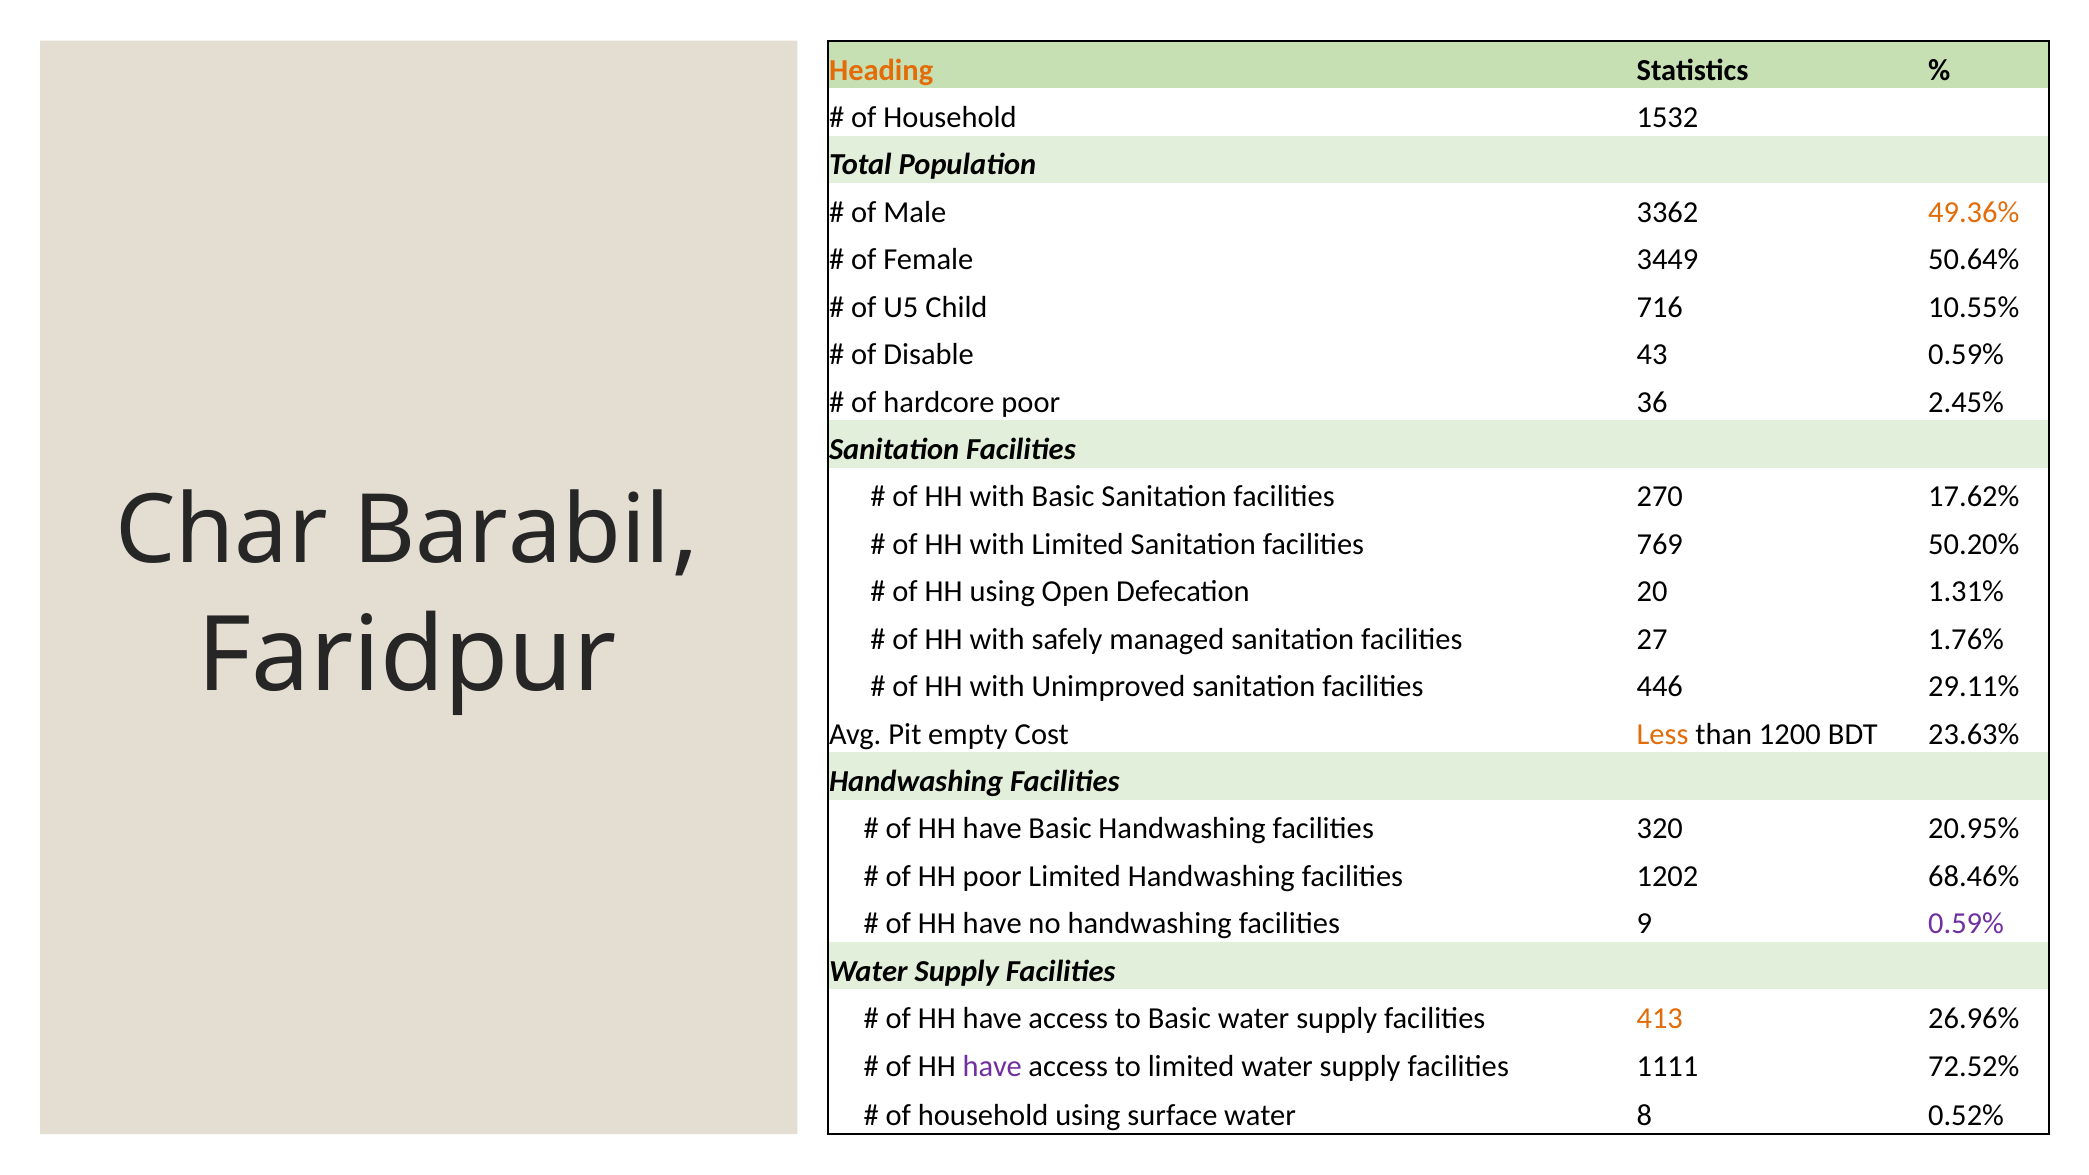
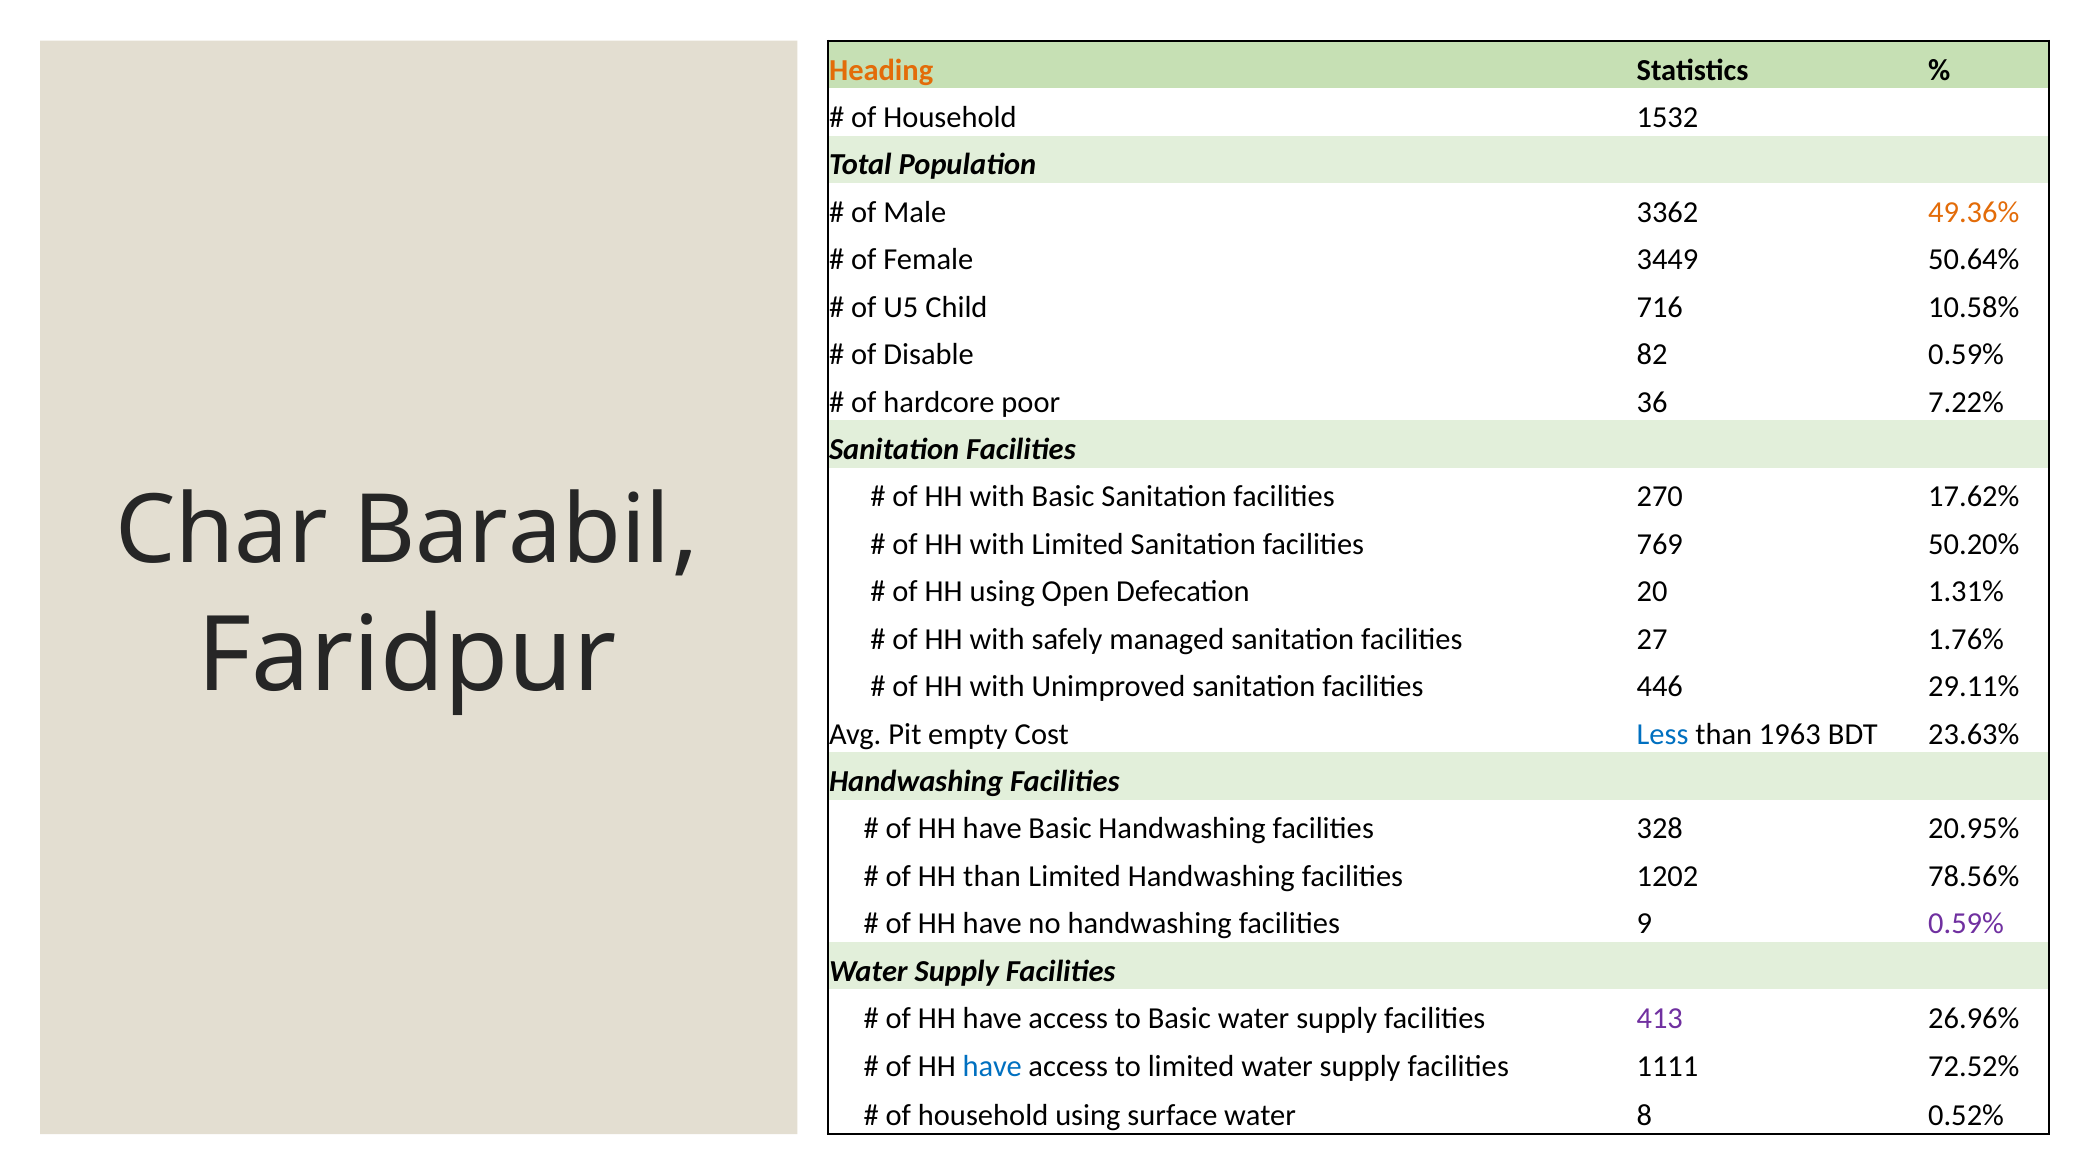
10.55%: 10.55% -> 10.58%
43: 43 -> 82
2.45%: 2.45% -> 7.22%
Less colour: orange -> blue
1200: 1200 -> 1963
320: 320 -> 328
HH poor: poor -> than
68.46%: 68.46% -> 78.56%
413 colour: orange -> purple
have at (992, 1066) colour: purple -> blue
